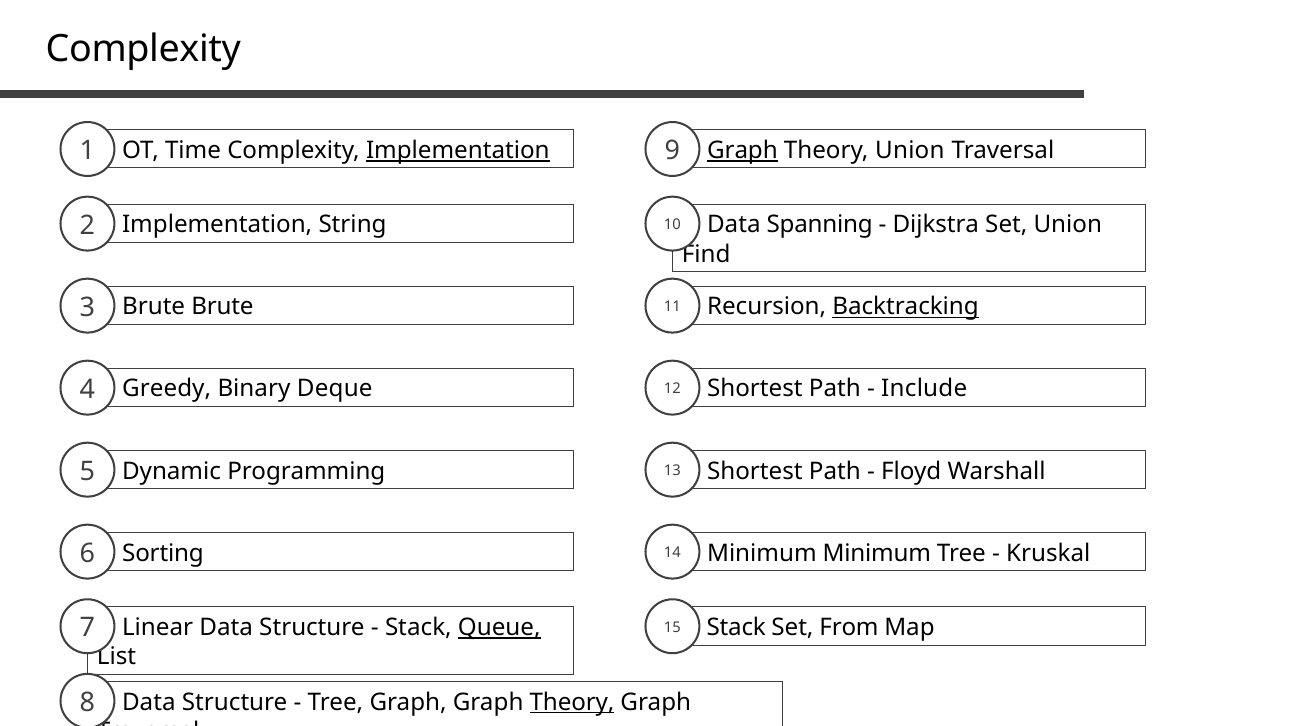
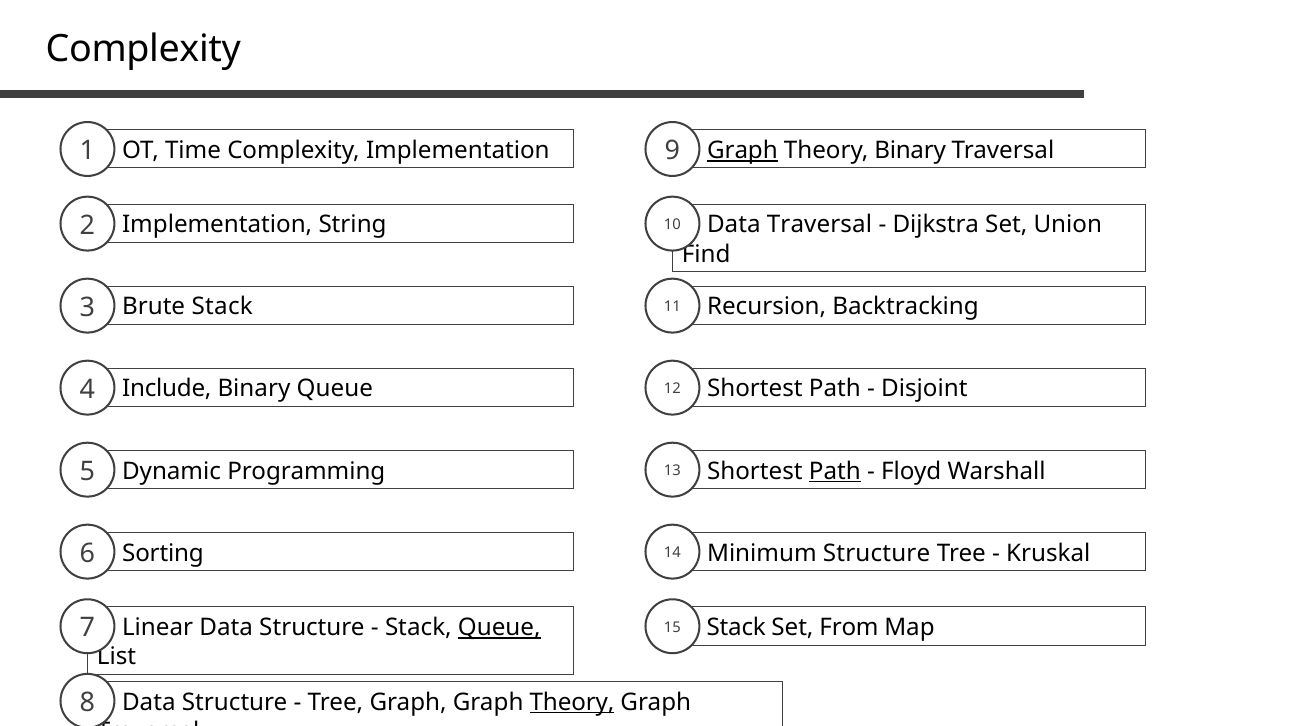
Implementation at (458, 150) underline: present -> none
Theory Union: Union -> Binary
Data Spanning: Spanning -> Traversal
Brute Brute: Brute -> Stack
Backtracking underline: present -> none
Greedy: Greedy -> Include
Binary Deque: Deque -> Queue
Include: Include -> Disjoint
Path at (835, 471) underline: none -> present
Minimum Minimum: Minimum -> Structure
